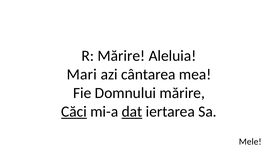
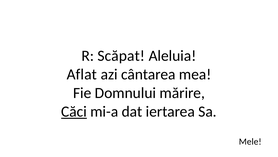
R Mărire: Mărire -> Scăpat
Mari: Mari -> Aflat
dat underline: present -> none
